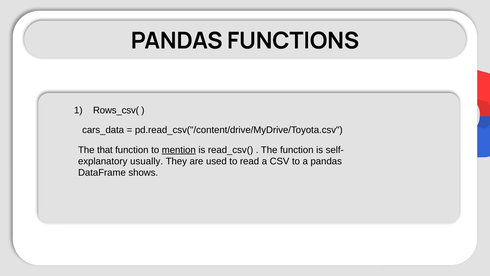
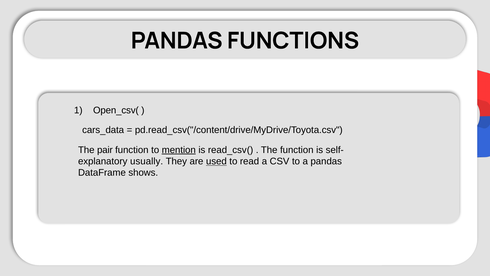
Rows_csv(: Rows_csv( -> Open_csv(
that: that -> pair
used underline: none -> present
